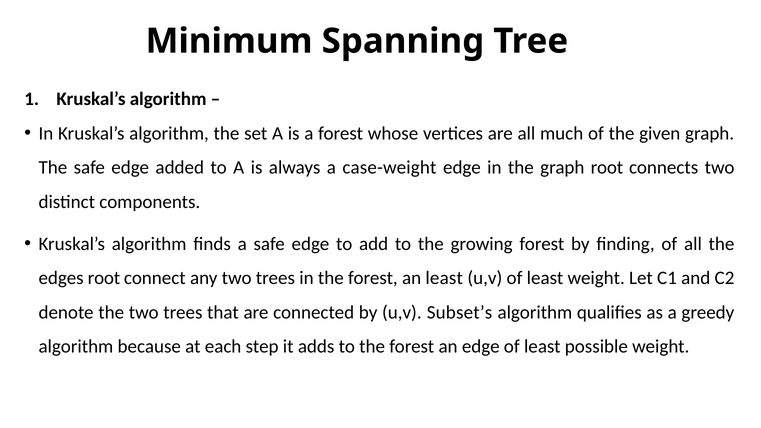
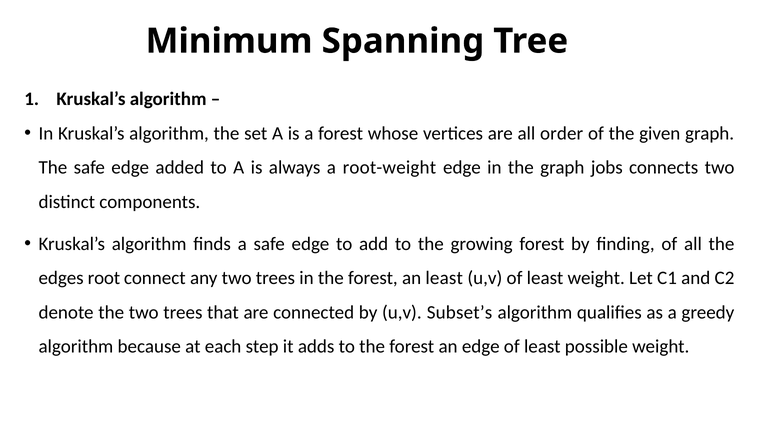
much: much -> order
case-weight: case-weight -> root-weight
graph root: root -> jobs
